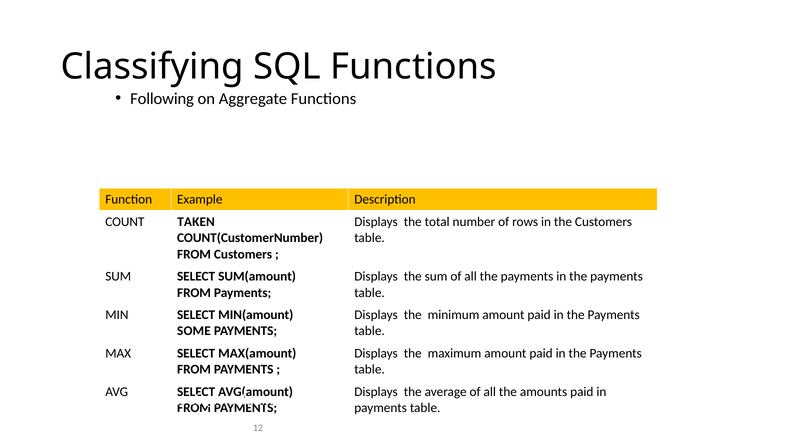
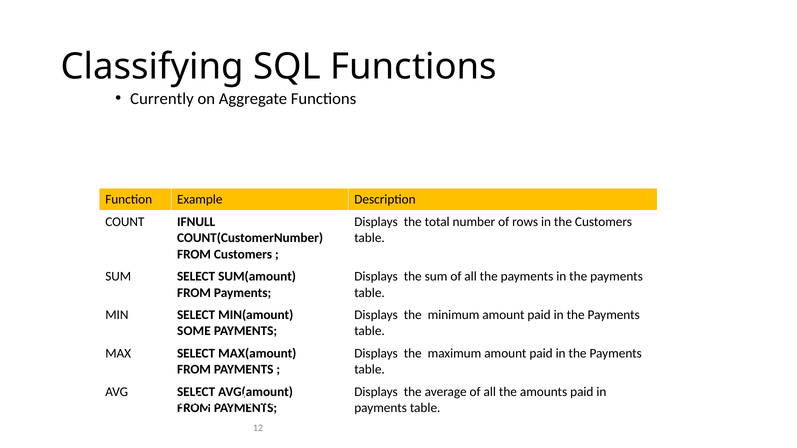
Following: Following -> Currently
TAKEN: TAKEN -> IFNULL
